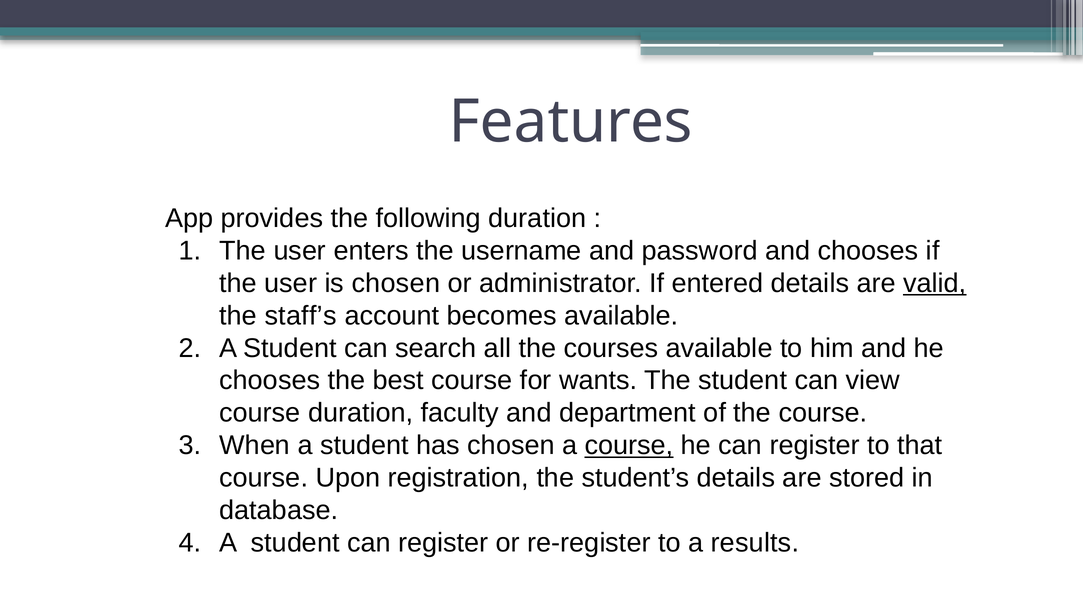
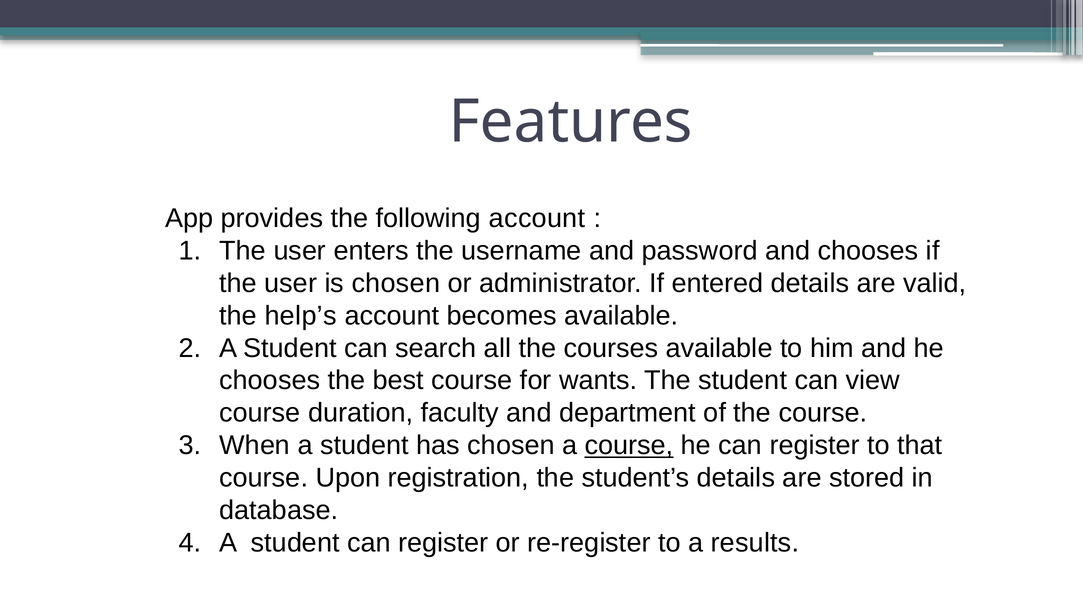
following duration: duration -> account
valid underline: present -> none
staff’s: staff’s -> help’s
